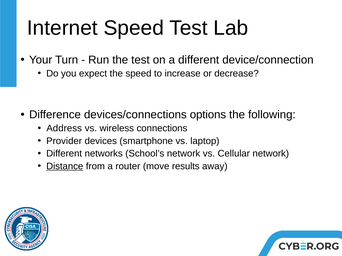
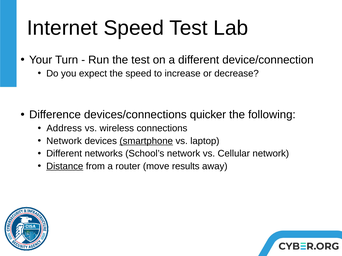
options: options -> quicker
Provider at (64, 141): Provider -> Network
smartphone underline: none -> present
